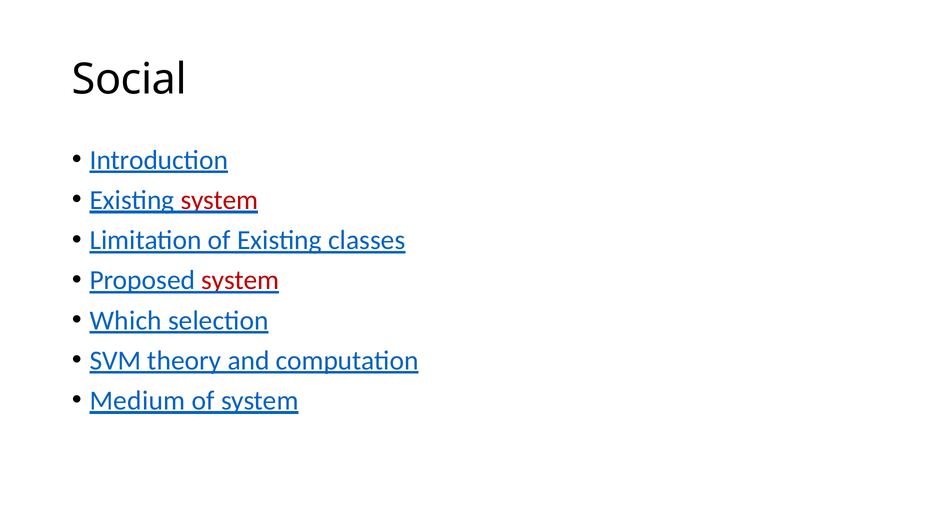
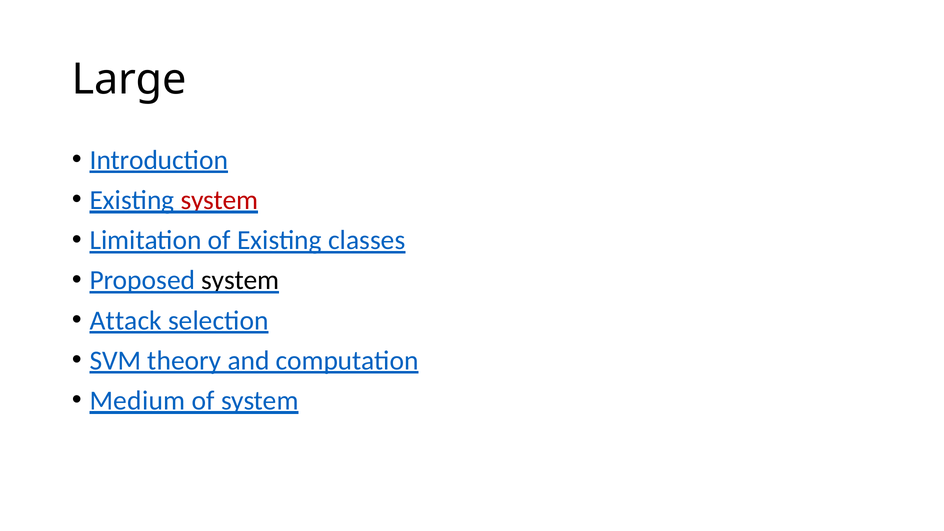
Social: Social -> Large
system at (240, 280) colour: red -> black
Which: Which -> Attack
